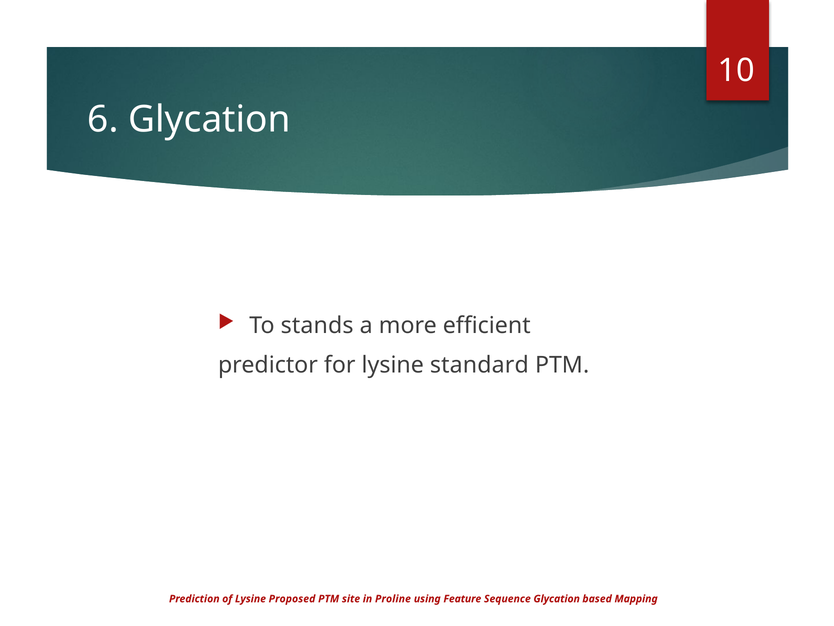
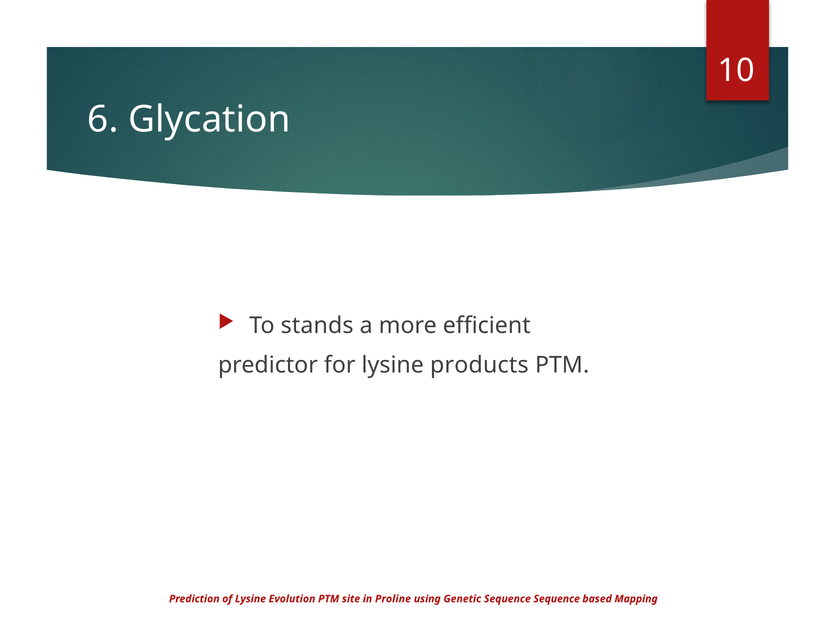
standard: standard -> products
Proposed: Proposed -> Evolution
Feature: Feature -> Genetic
Sequence Glycation: Glycation -> Sequence
